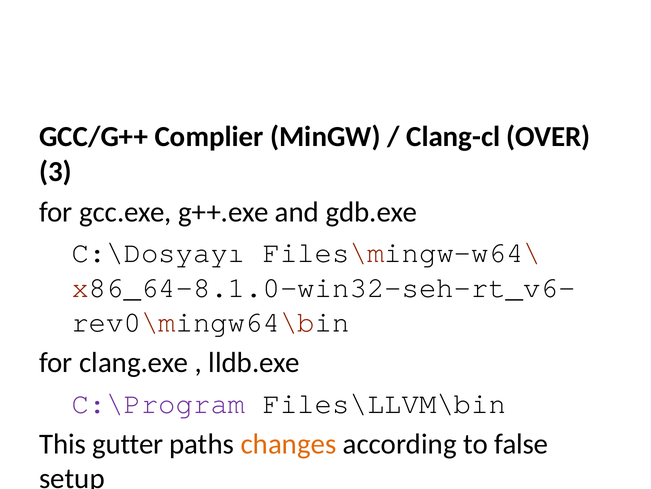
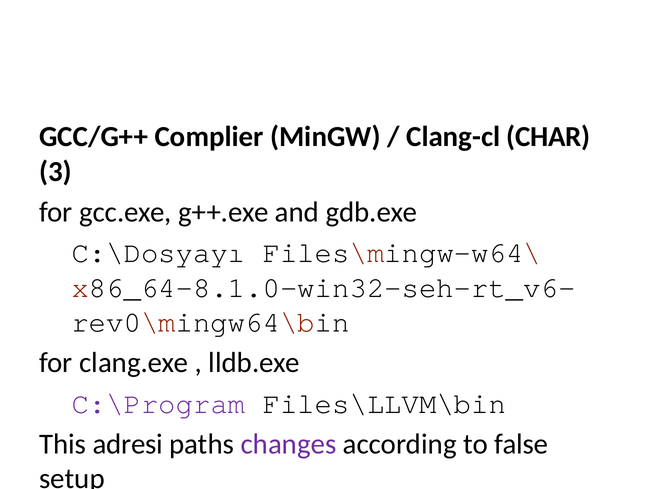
OVER: OVER -> CHAR
gutter: gutter -> adresi
changes colour: orange -> purple
